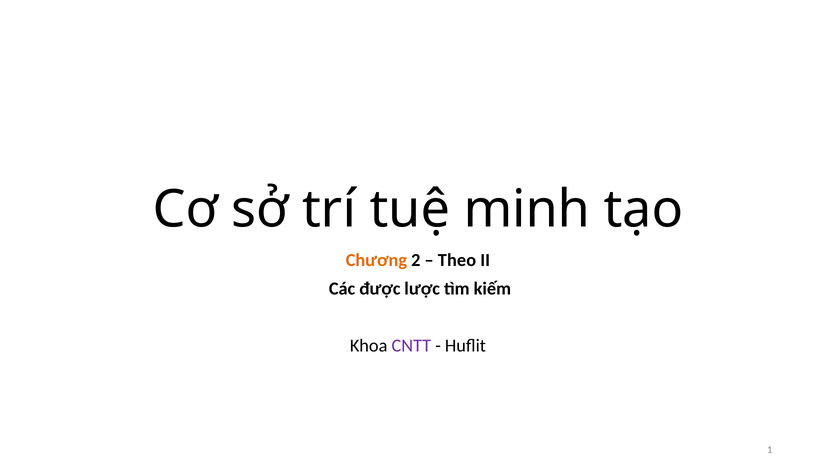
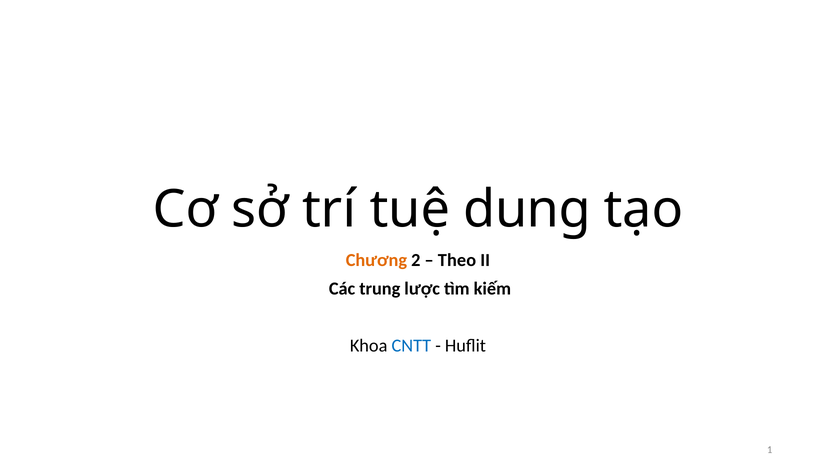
minh: minh -> dung
được: được -> trung
CNTT colour: purple -> blue
